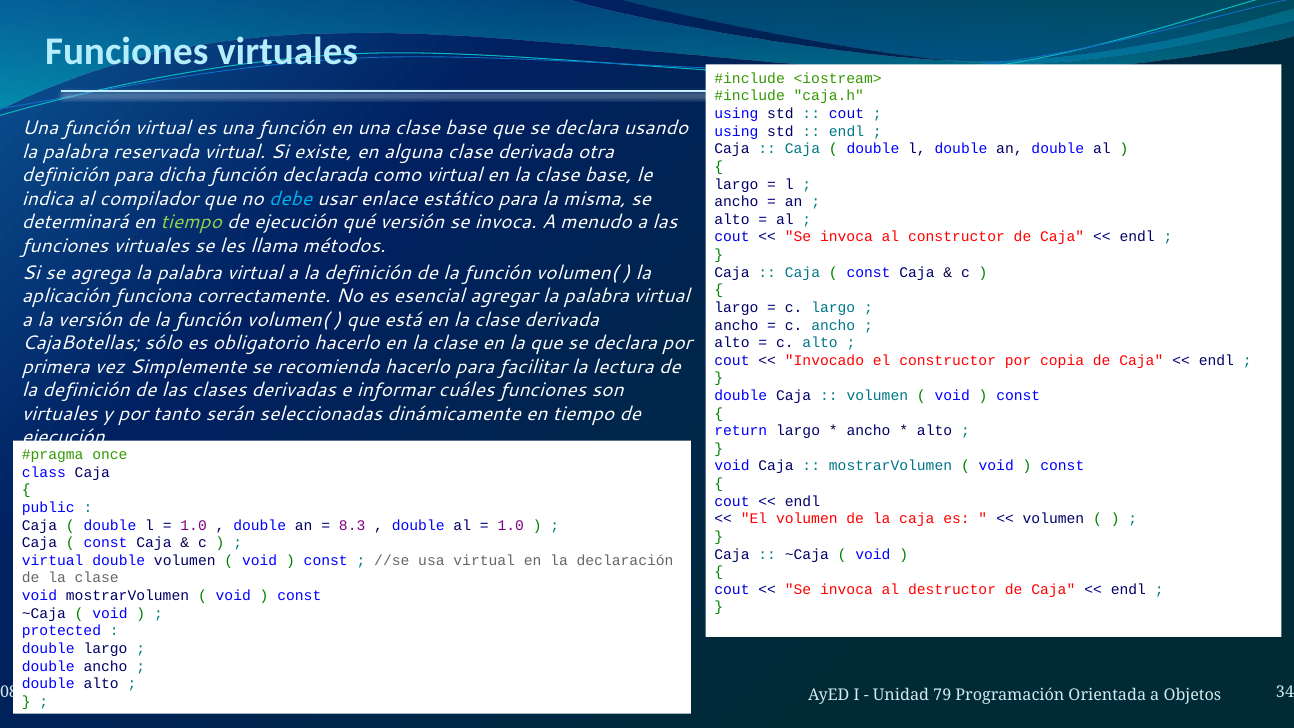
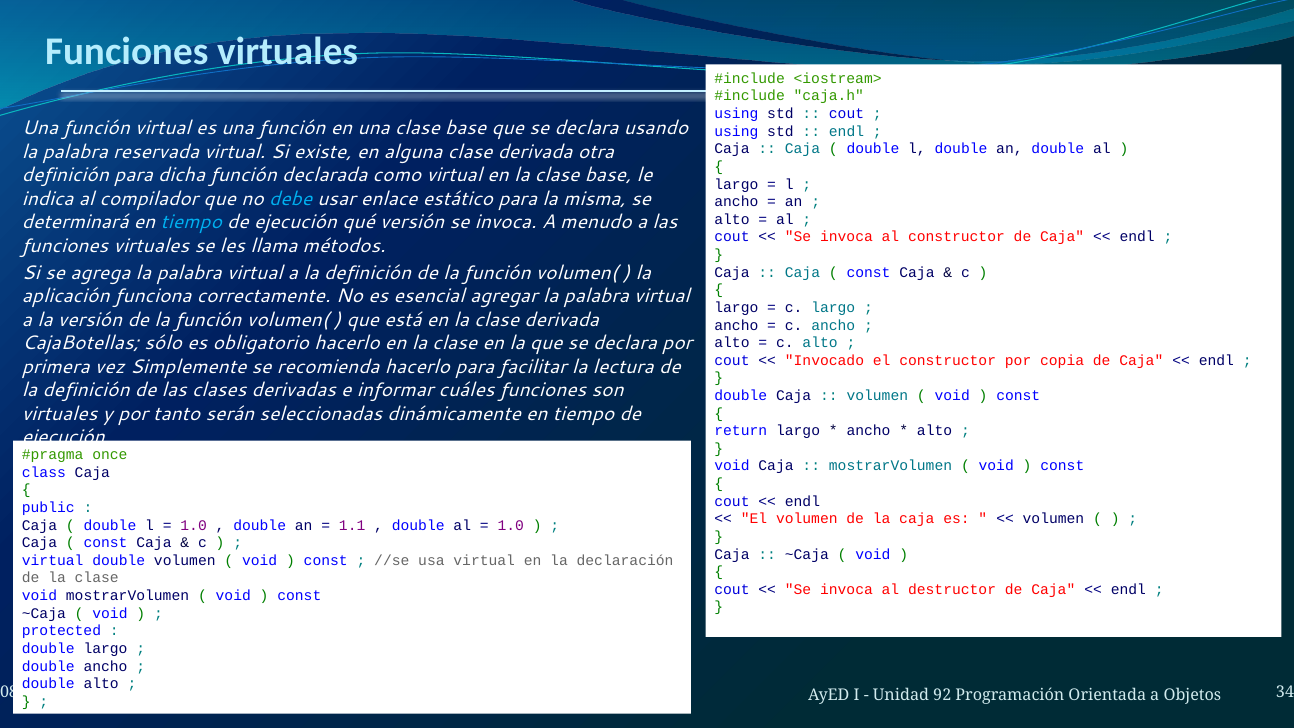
tiempo at (191, 222) colour: light green -> light blue
8.3: 8.3 -> 1.1
79: 79 -> 92
